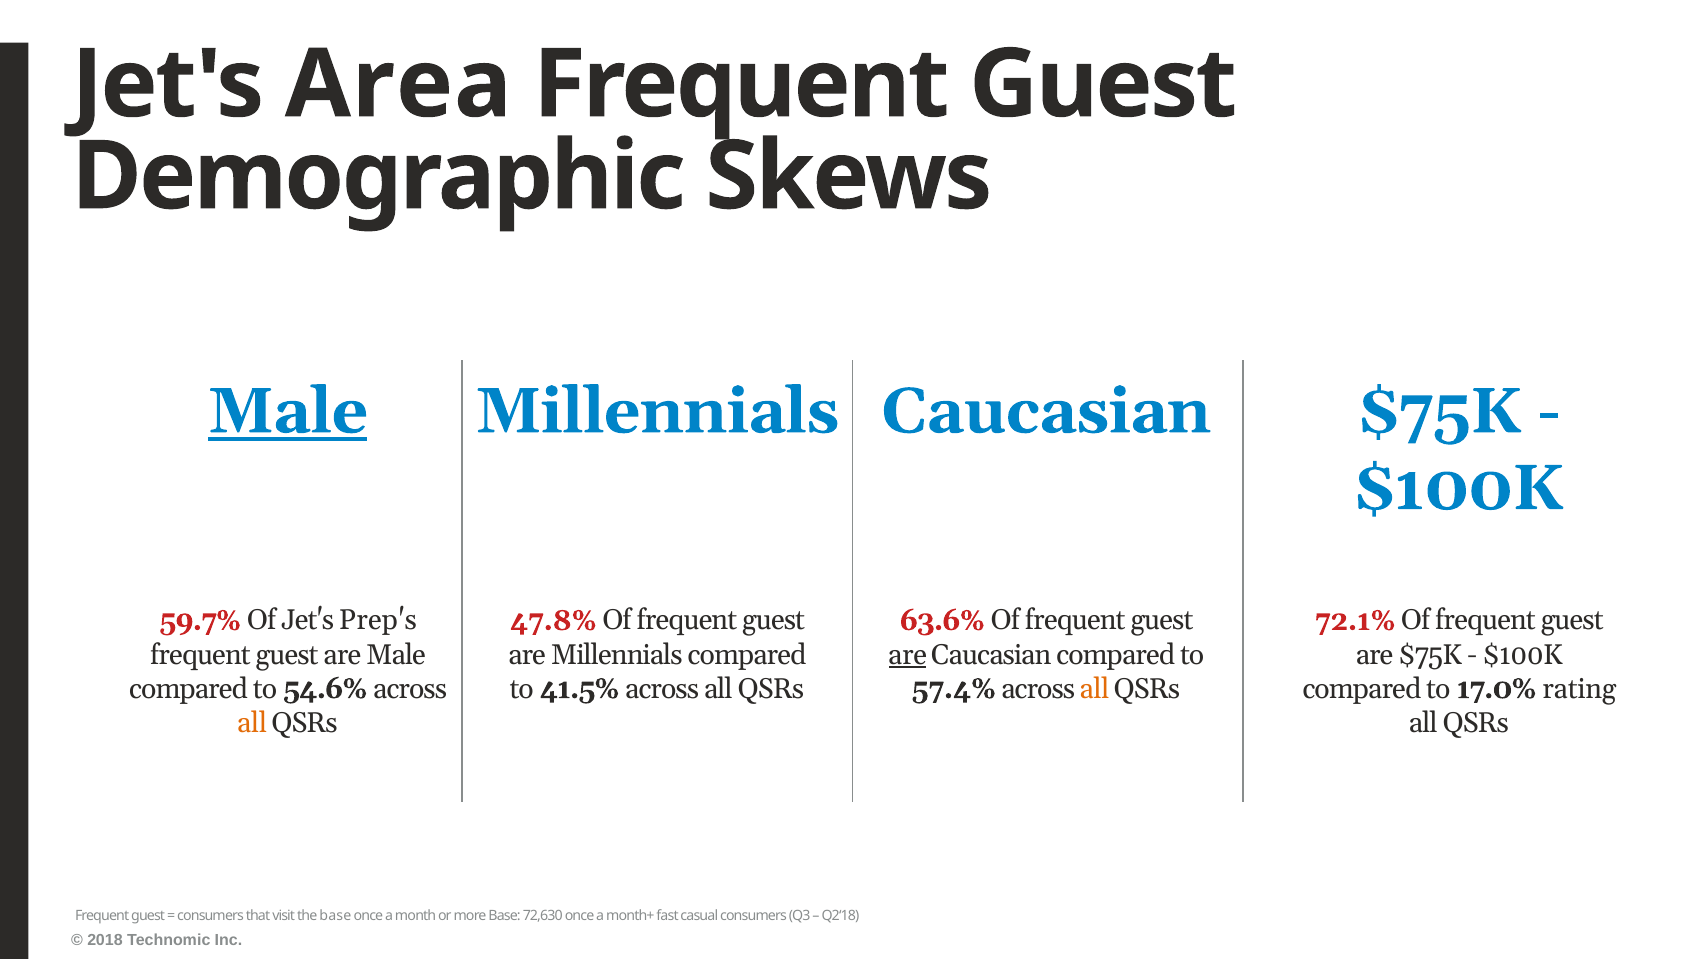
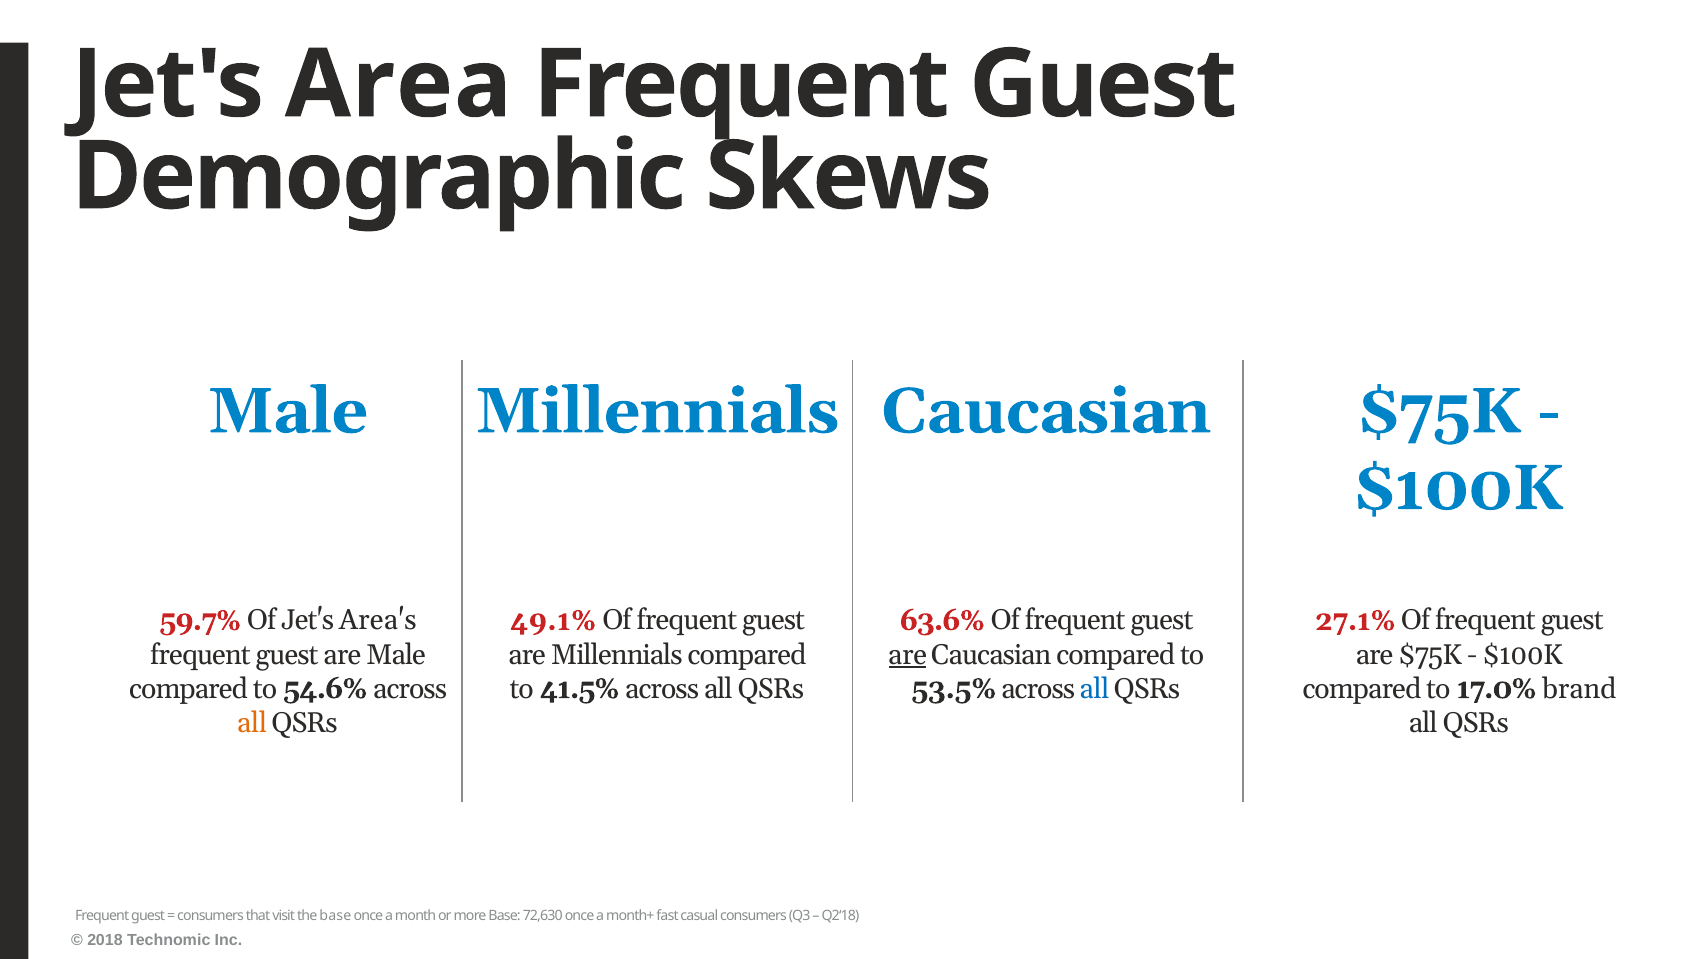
Male at (288, 411) underline: present -> none
Prep's: Prep's -> Area's
47.8%: 47.8% -> 49.1%
72.1%: 72.1% -> 27.1%
57.4%: 57.4% -> 53.5%
all at (1095, 689) colour: orange -> blue
rating: rating -> brand
